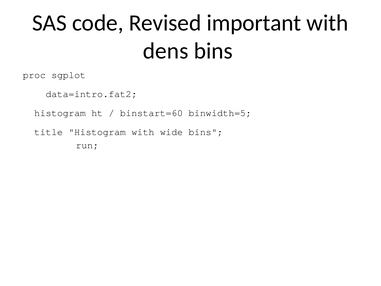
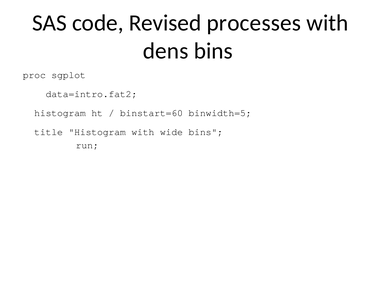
important: important -> processes
